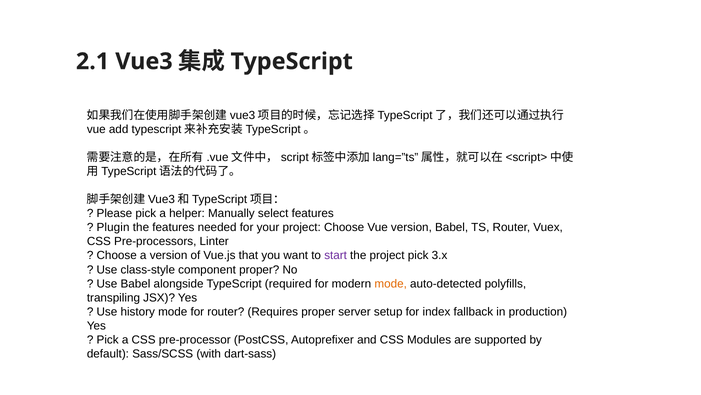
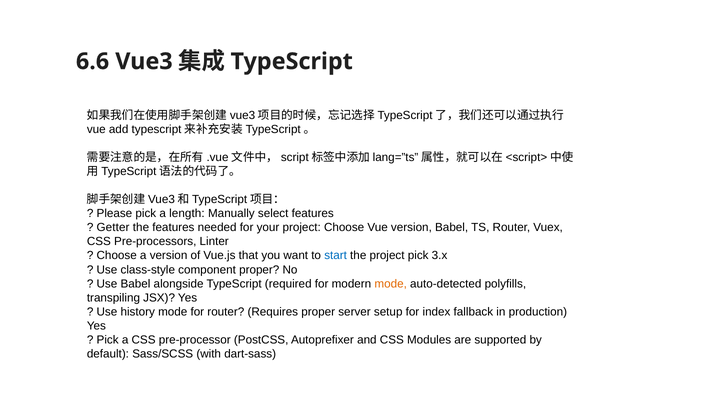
2.1: 2.1 -> 6.6
helper: helper -> length
Plugin: Plugin -> Getter
start colour: purple -> blue
